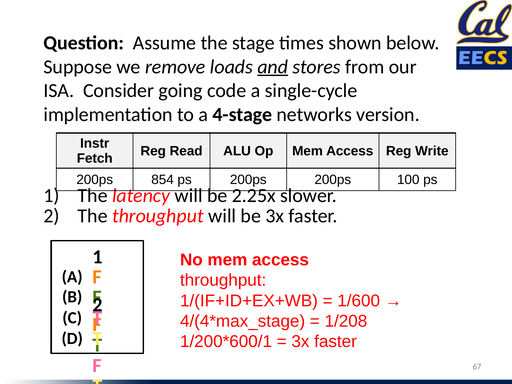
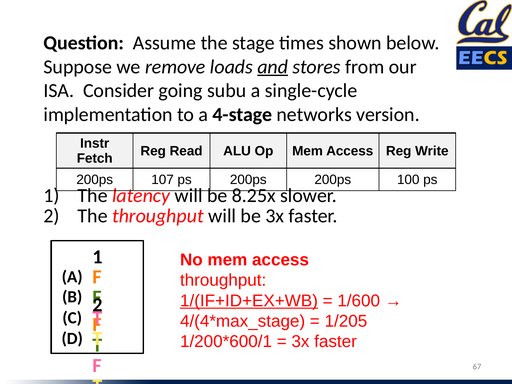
code: code -> subu
854: 854 -> 107
2.25x: 2.25x -> 8.25x
1/(IF+ID+EX+WB underline: none -> present
1/208: 1/208 -> 1/205
